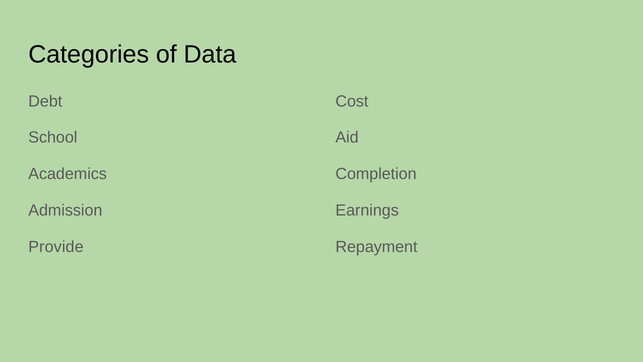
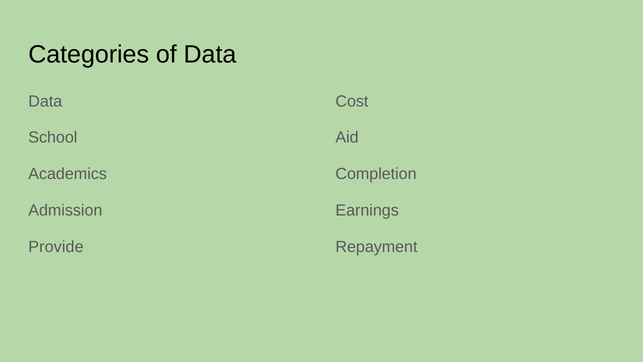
Debt at (45, 101): Debt -> Data
